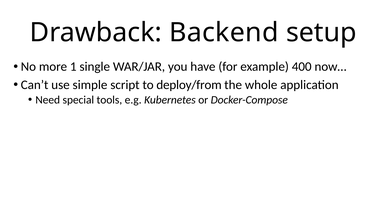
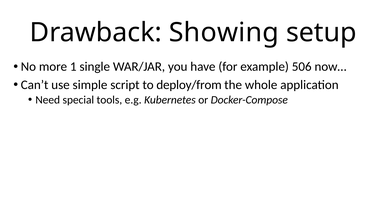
Backend: Backend -> Showing
400: 400 -> 506
